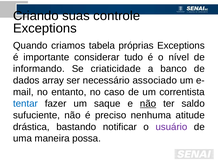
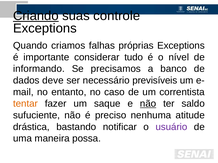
Criando underline: none -> present
tabela: tabela -> falhas
criaticidade: criaticidade -> precisamos
array: array -> deve
associado: associado -> previsíveis
tentar colour: blue -> orange
